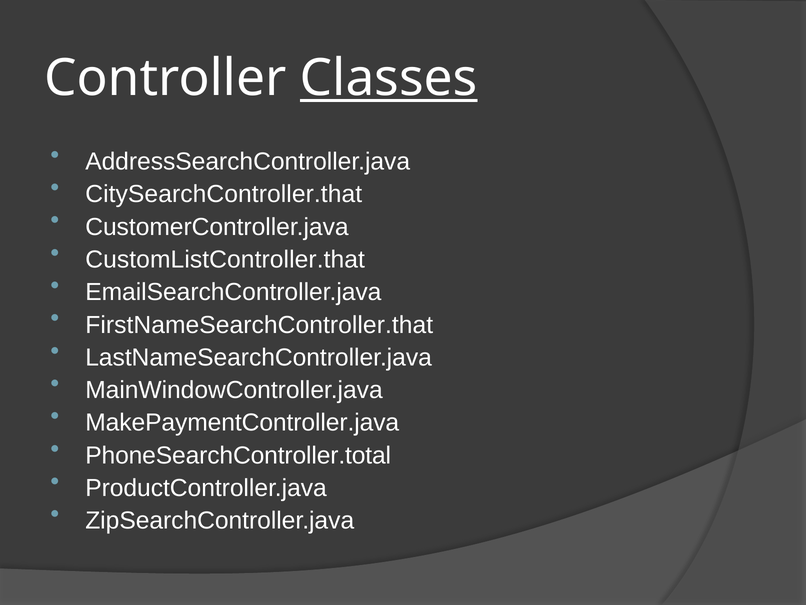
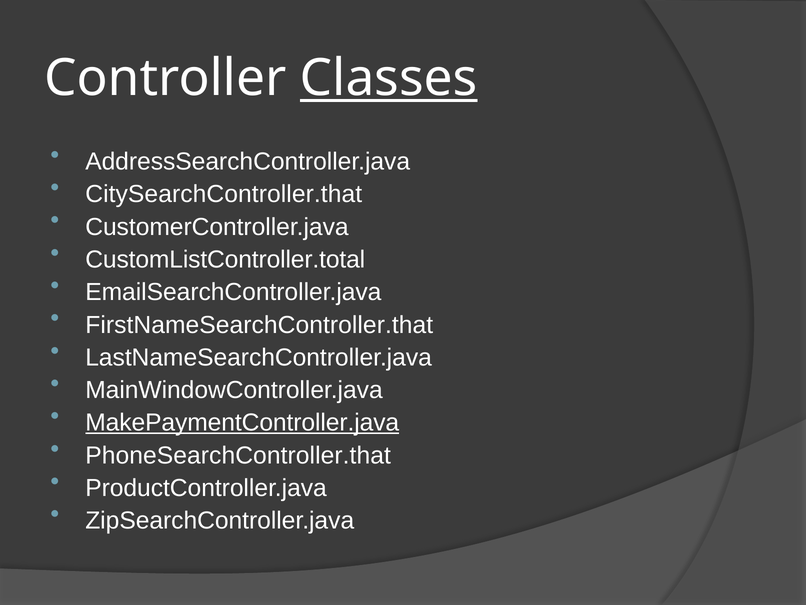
CustomListController.that: CustomListController.that -> CustomListController.total
MakePaymentController.java underline: none -> present
PhoneSearchController.total: PhoneSearchController.total -> PhoneSearchController.that
